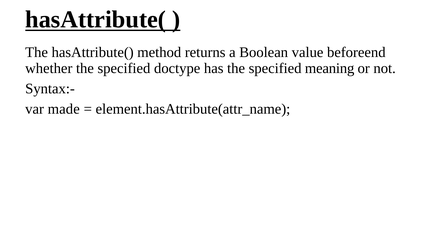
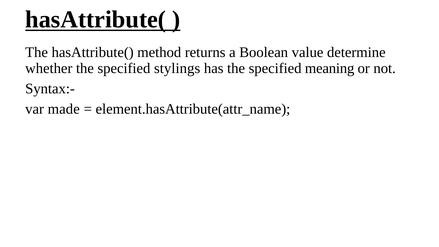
beforeend: beforeend -> determine
doctype: doctype -> stylings
